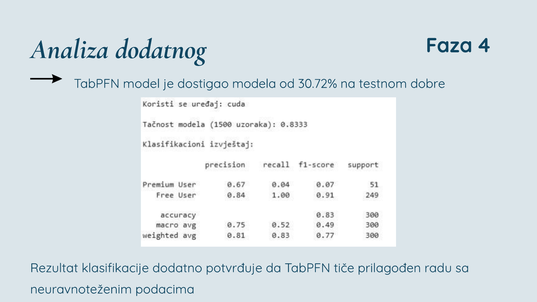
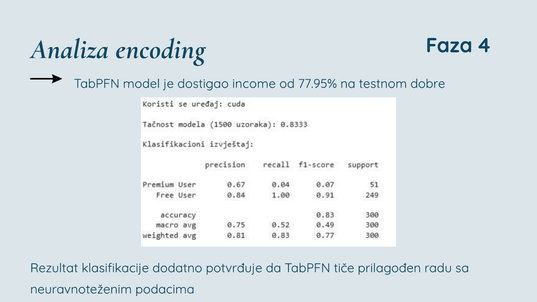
dodatnog: dodatnog -> encoding
modela: modela -> income
30.72%: 30.72% -> 77.95%
